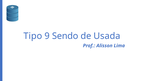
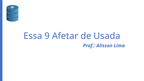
Tipo: Tipo -> Essa
Sendo: Sendo -> Afetar
